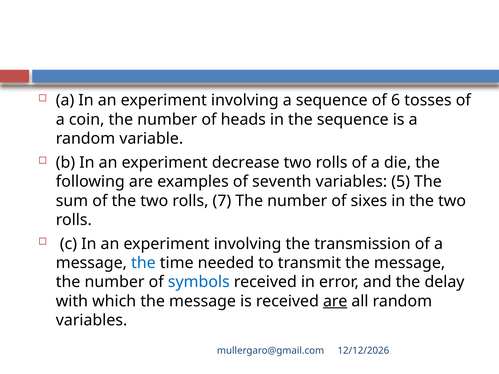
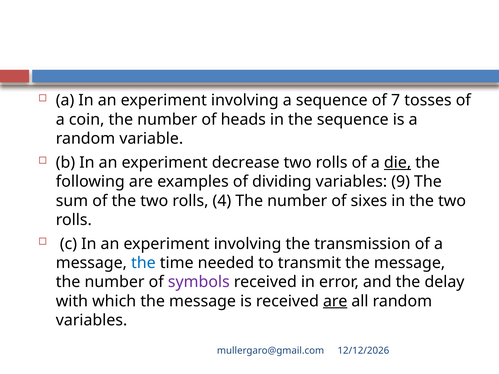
6: 6 -> 7
die underline: none -> present
seventh: seventh -> dividing
5: 5 -> 9
7: 7 -> 4
symbols colour: blue -> purple
